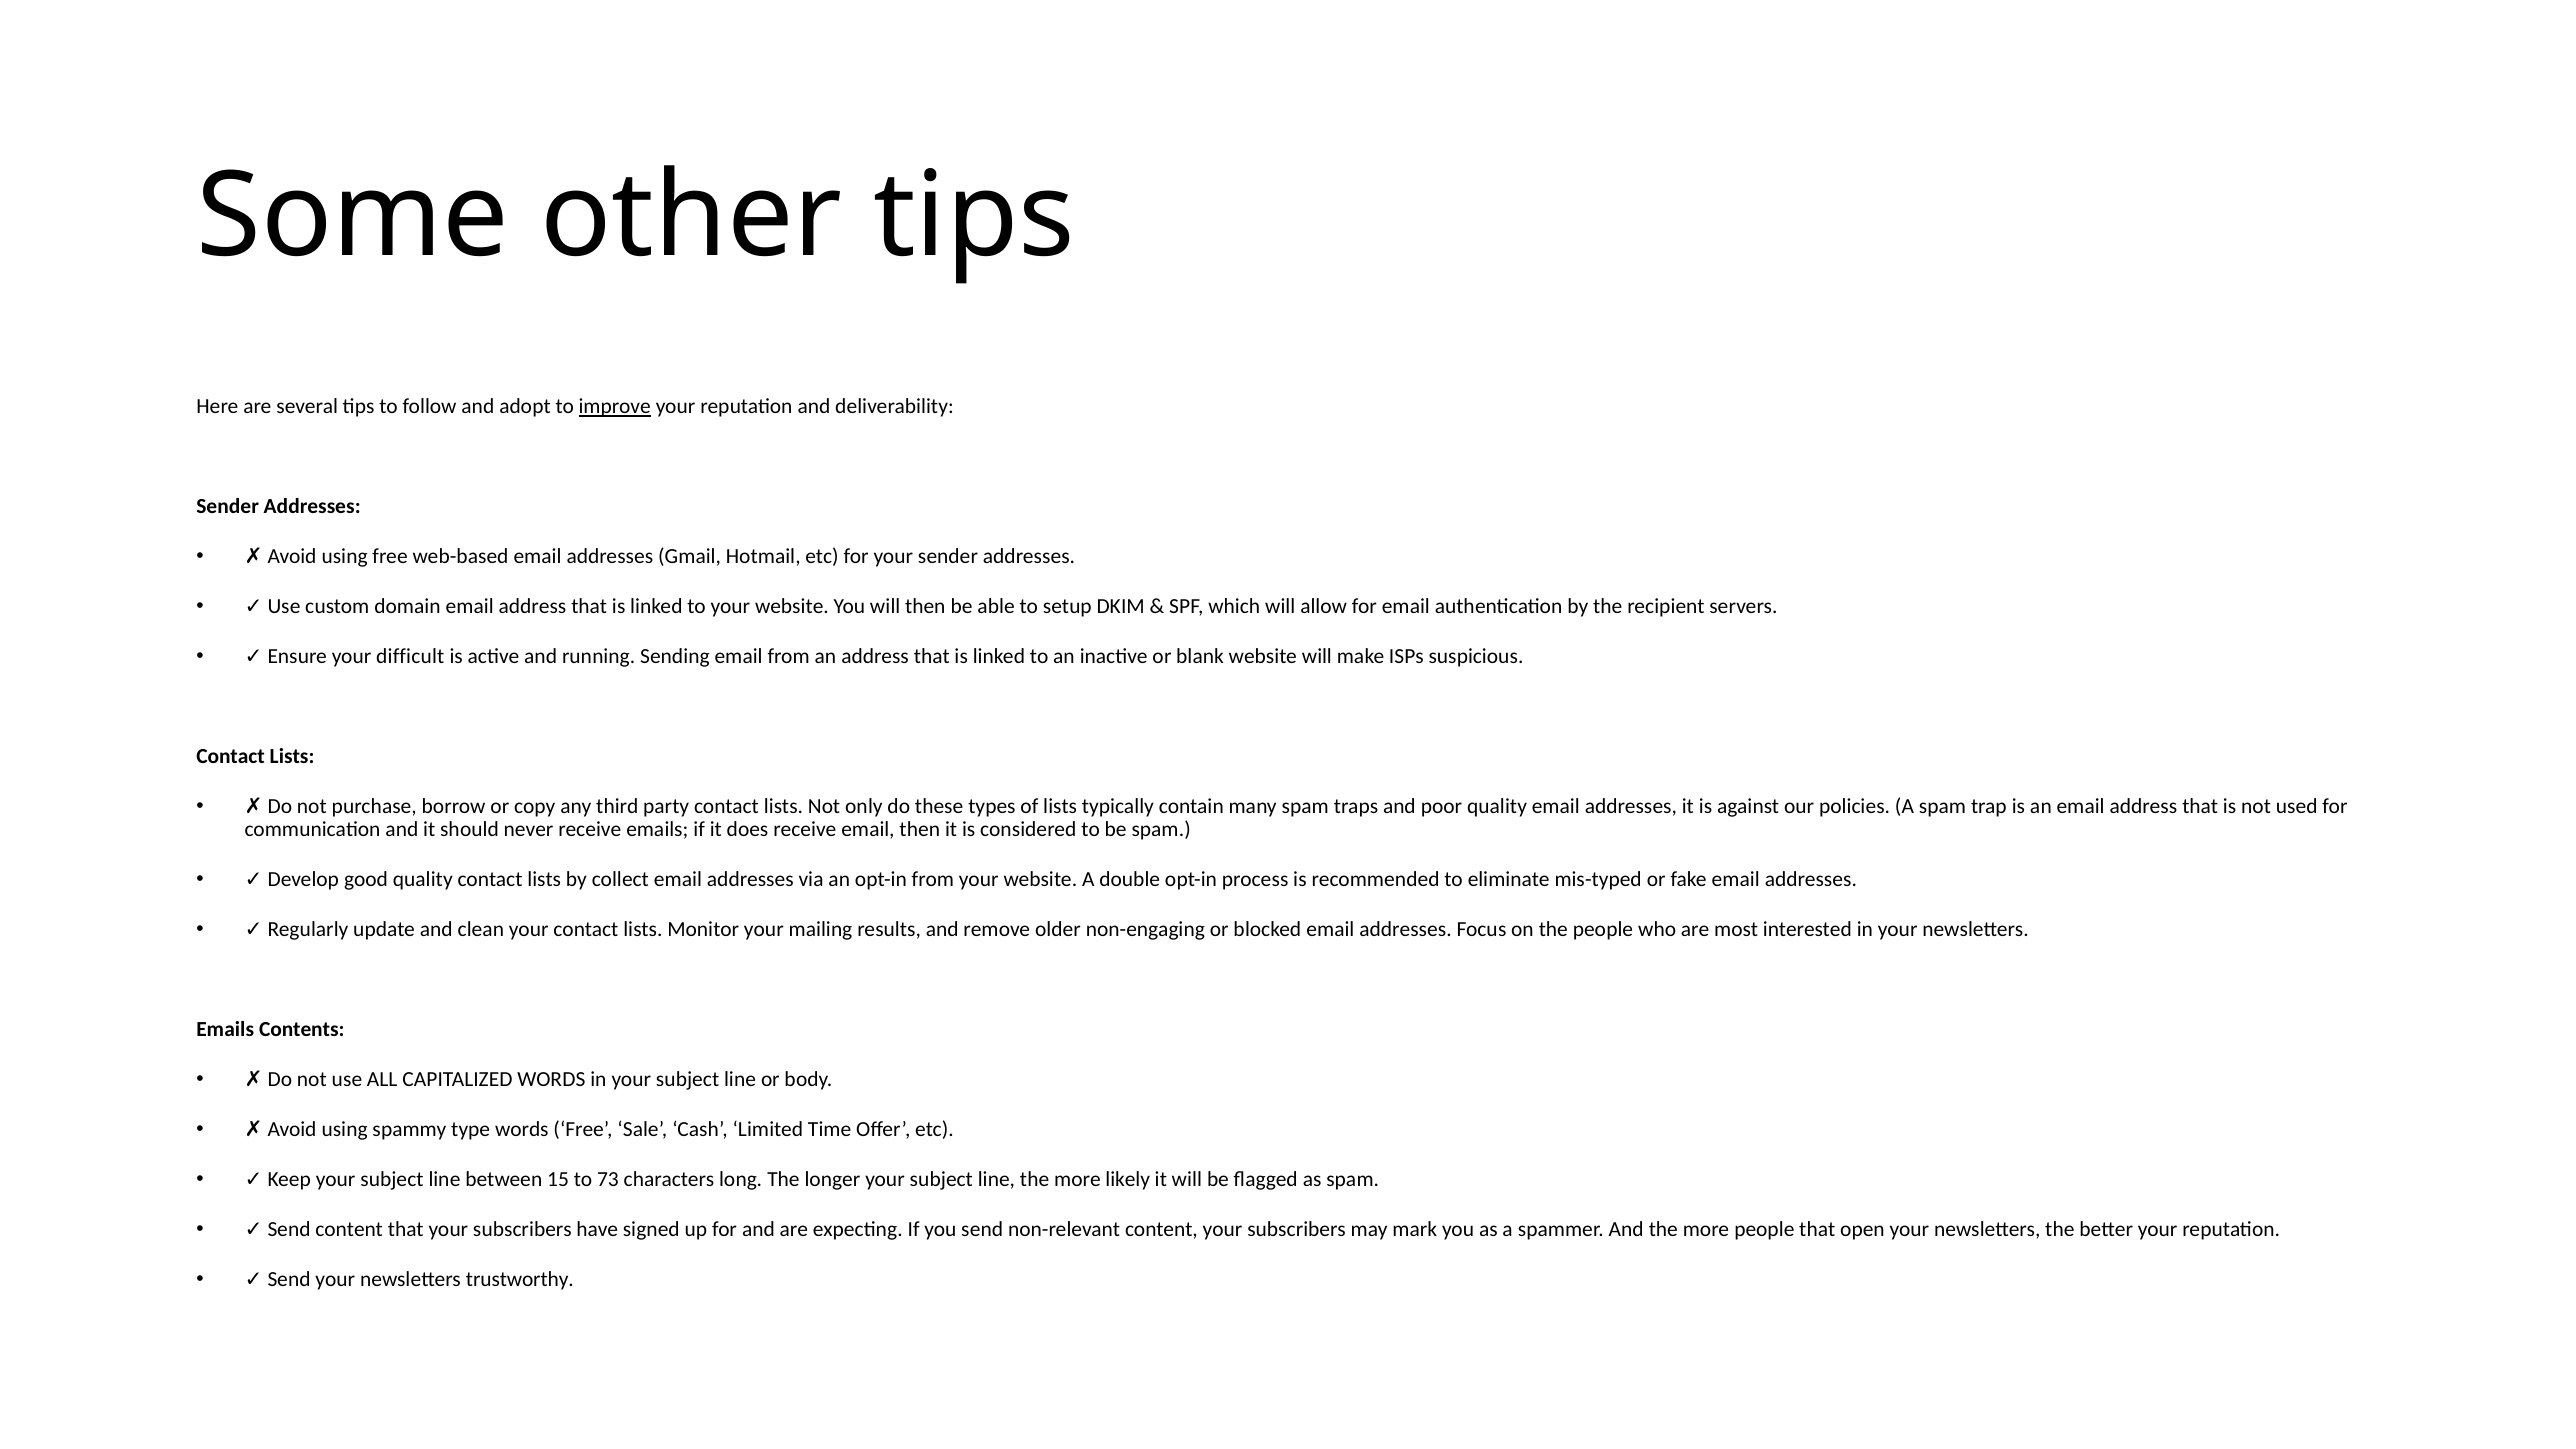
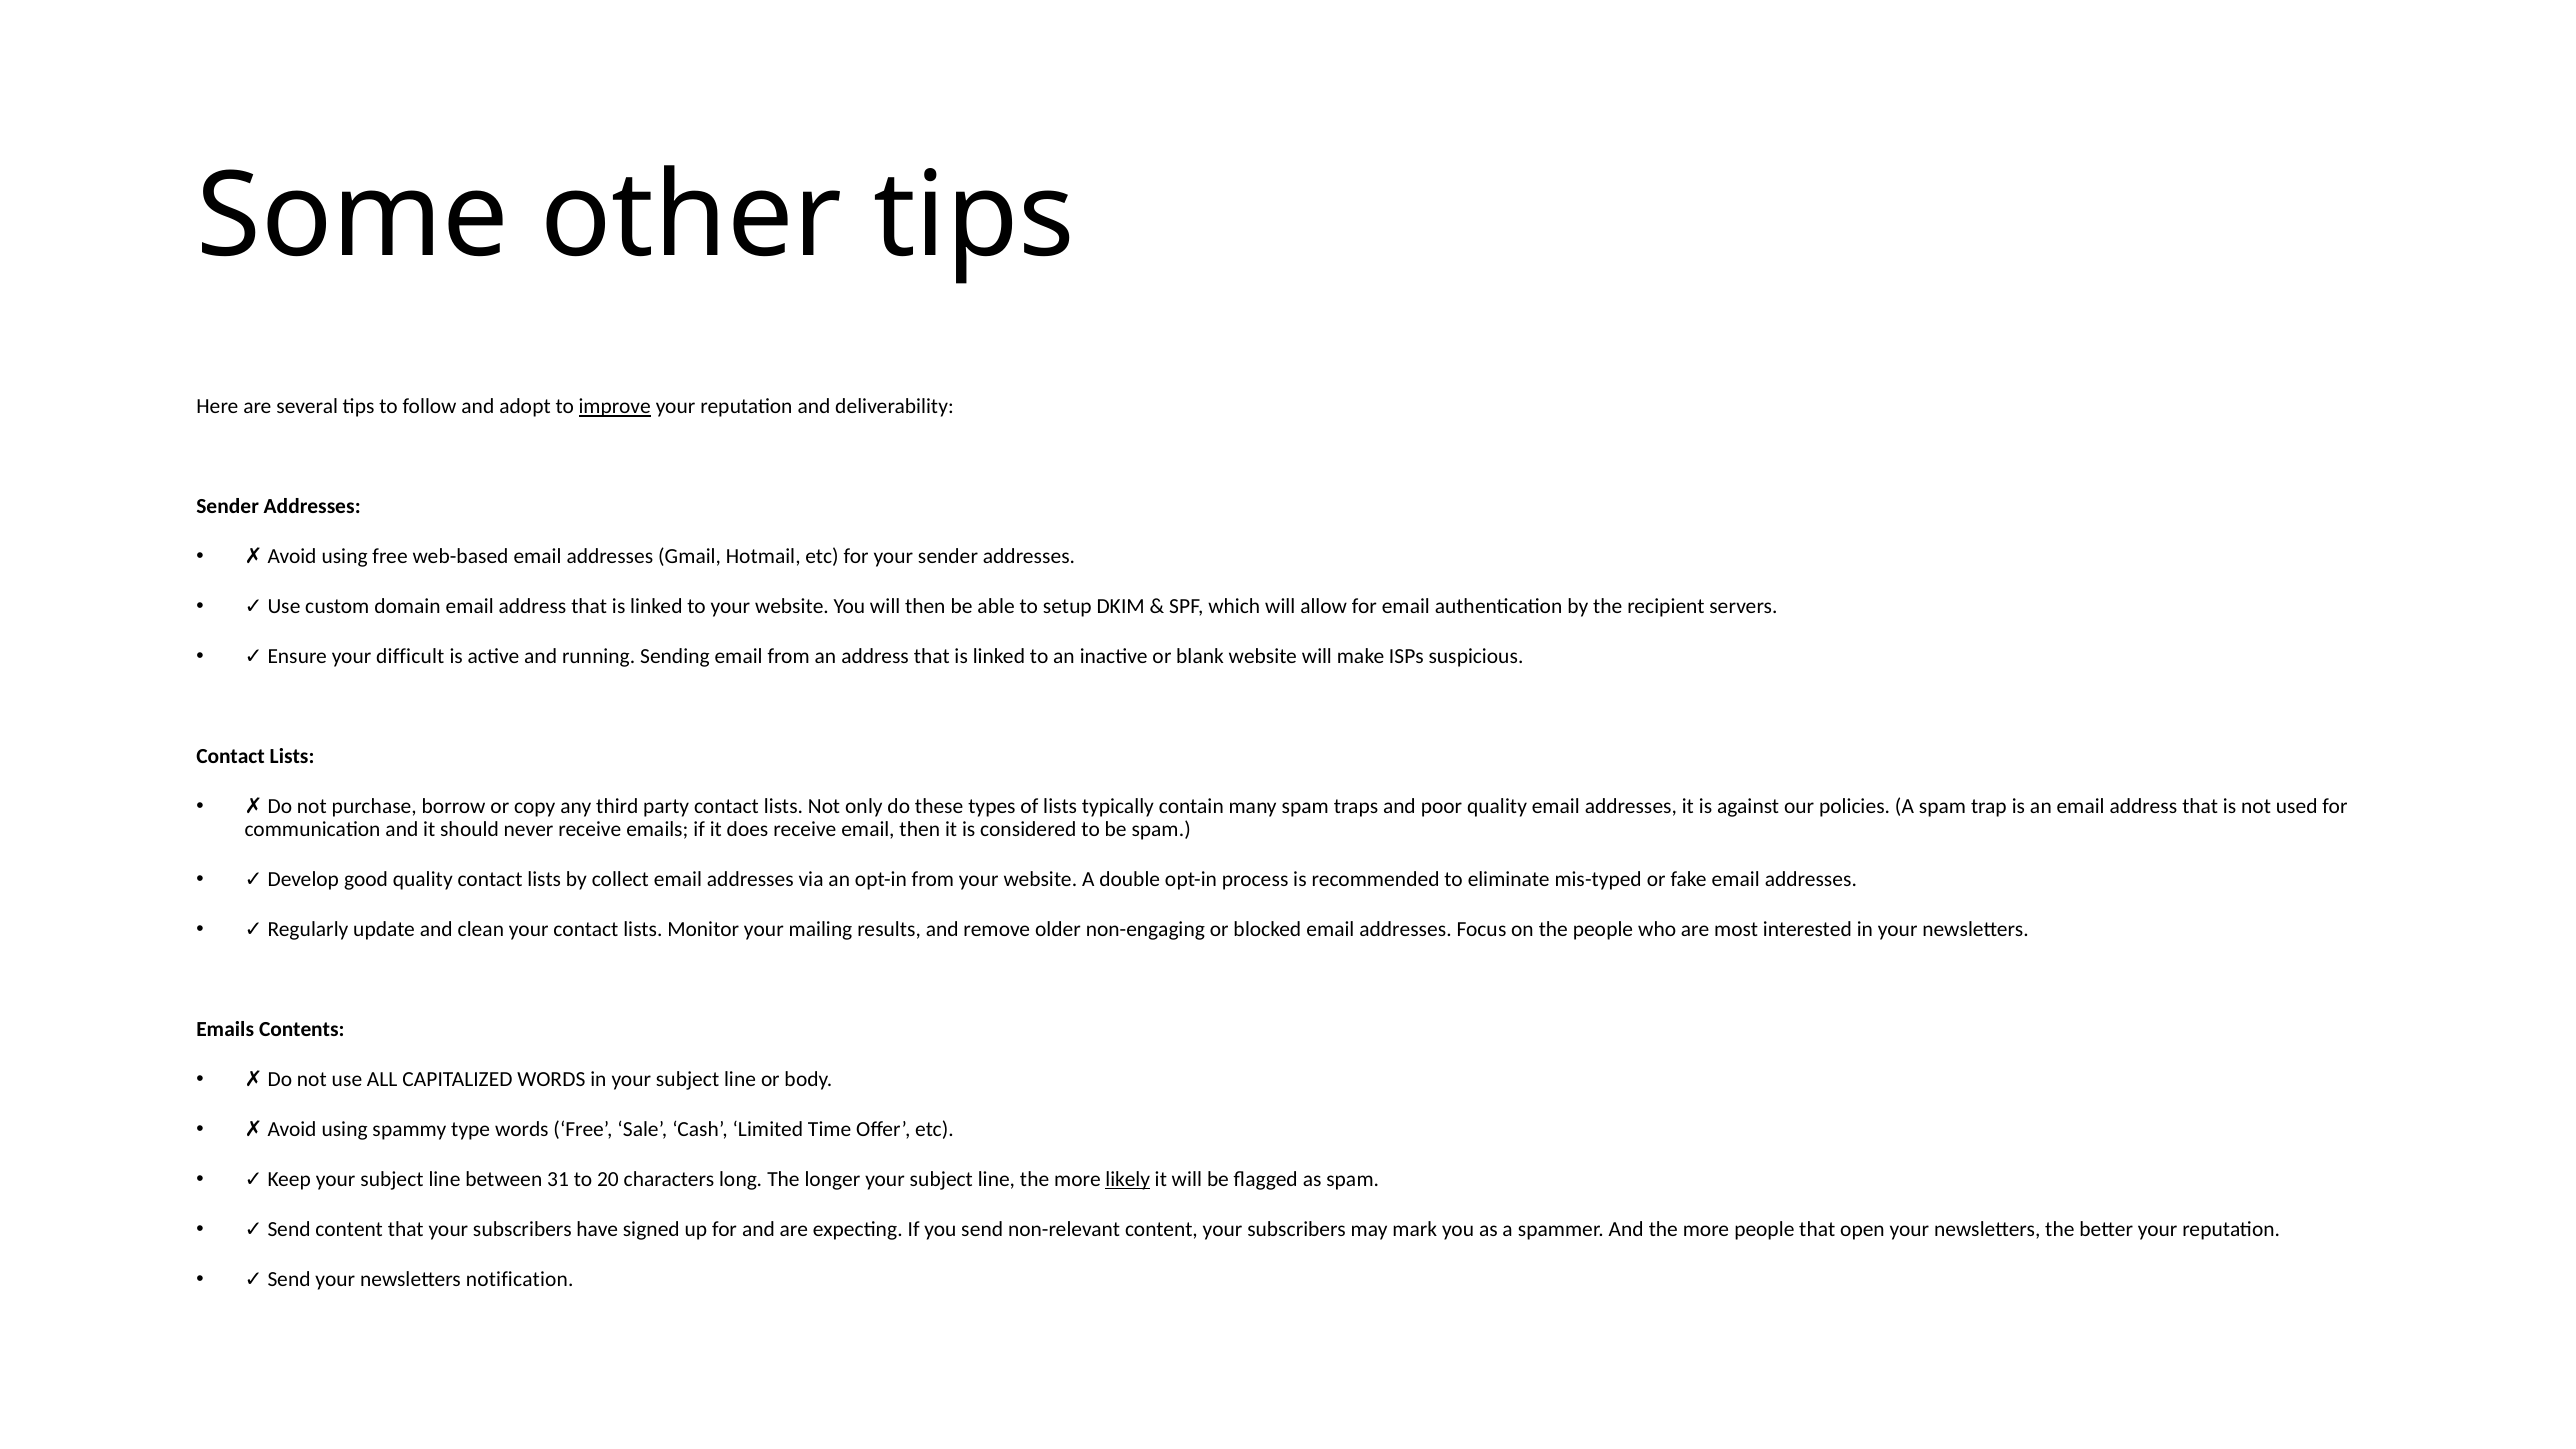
15: 15 -> 31
73: 73 -> 20
likely underline: none -> present
trustworthy: trustworthy -> notification
